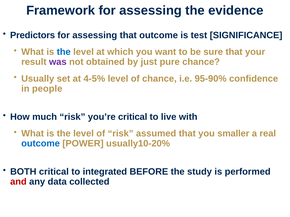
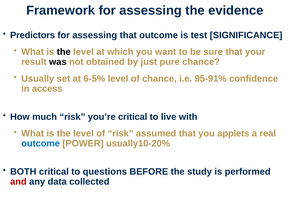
the at (64, 52) colour: blue -> black
was colour: purple -> black
4-5%: 4-5% -> 6-5%
95-90%: 95-90% -> 95-91%
people: people -> access
smaller: smaller -> applets
integrated: integrated -> questions
